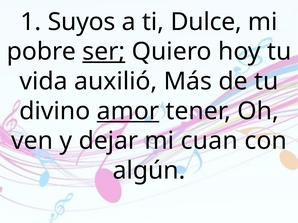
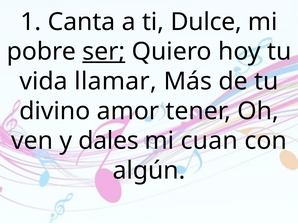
Suyos: Suyos -> Canta
auxilió: auxilió -> llamar
amor underline: present -> none
dejar: dejar -> dales
